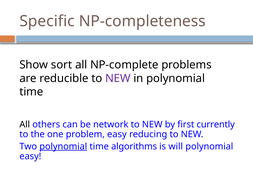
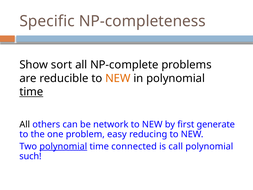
NEW at (118, 78) colour: purple -> orange
time at (31, 92) underline: none -> present
currently: currently -> generate
algorithms: algorithms -> connected
will: will -> call
easy at (30, 156): easy -> such
